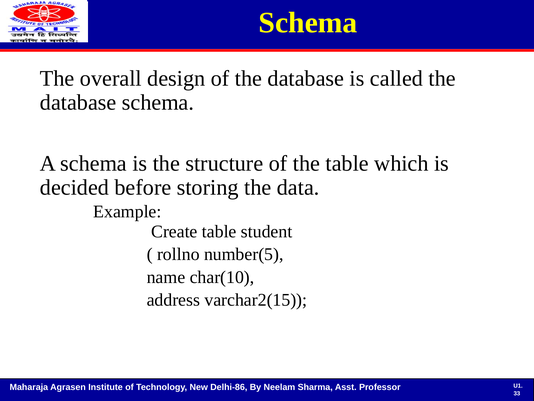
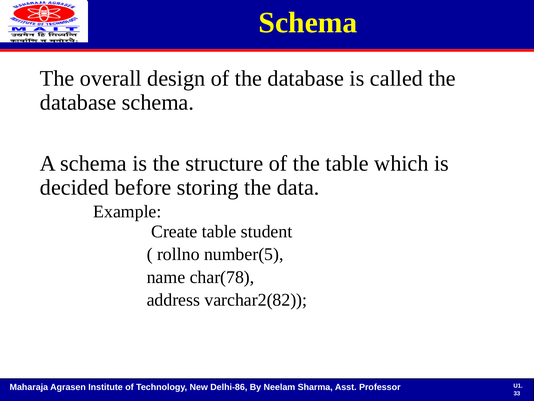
char(10: char(10 -> char(78
varchar2(15: varchar2(15 -> varchar2(82
